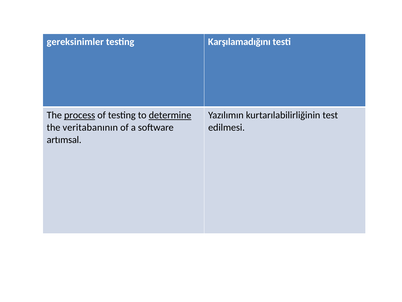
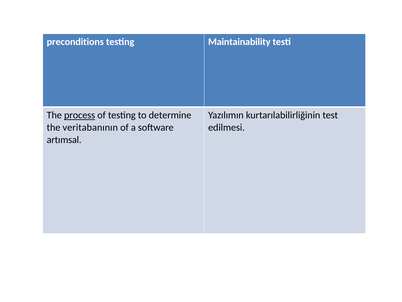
gereksinimler: gereksinimler -> preconditions
Karşılamadığını: Karşılamadığını -> Maintainability
determine underline: present -> none
